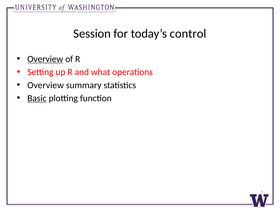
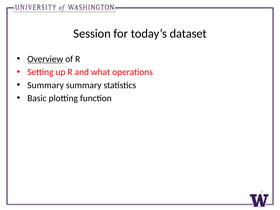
control: control -> dataset
Overview at (46, 85): Overview -> Summary
Basic underline: present -> none
